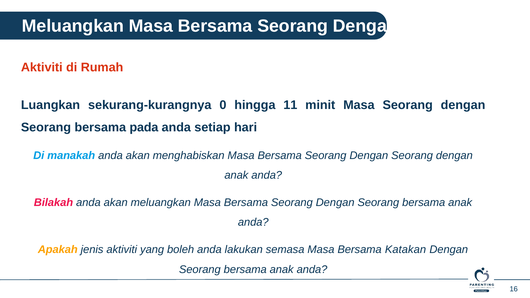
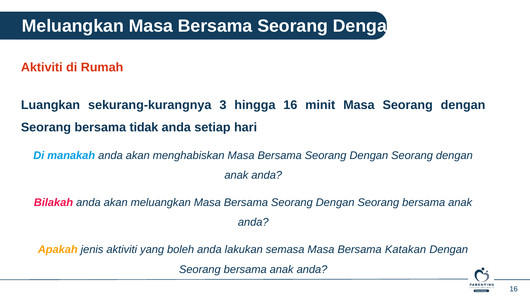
0: 0 -> 3
hingga 11: 11 -> 16
pada: pada -> tidak
